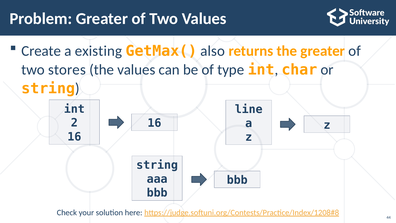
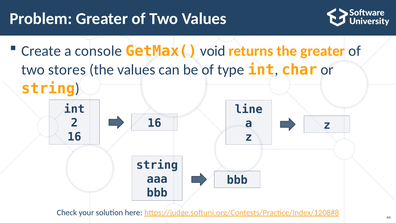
existing: existing -> console
also: also -> void
